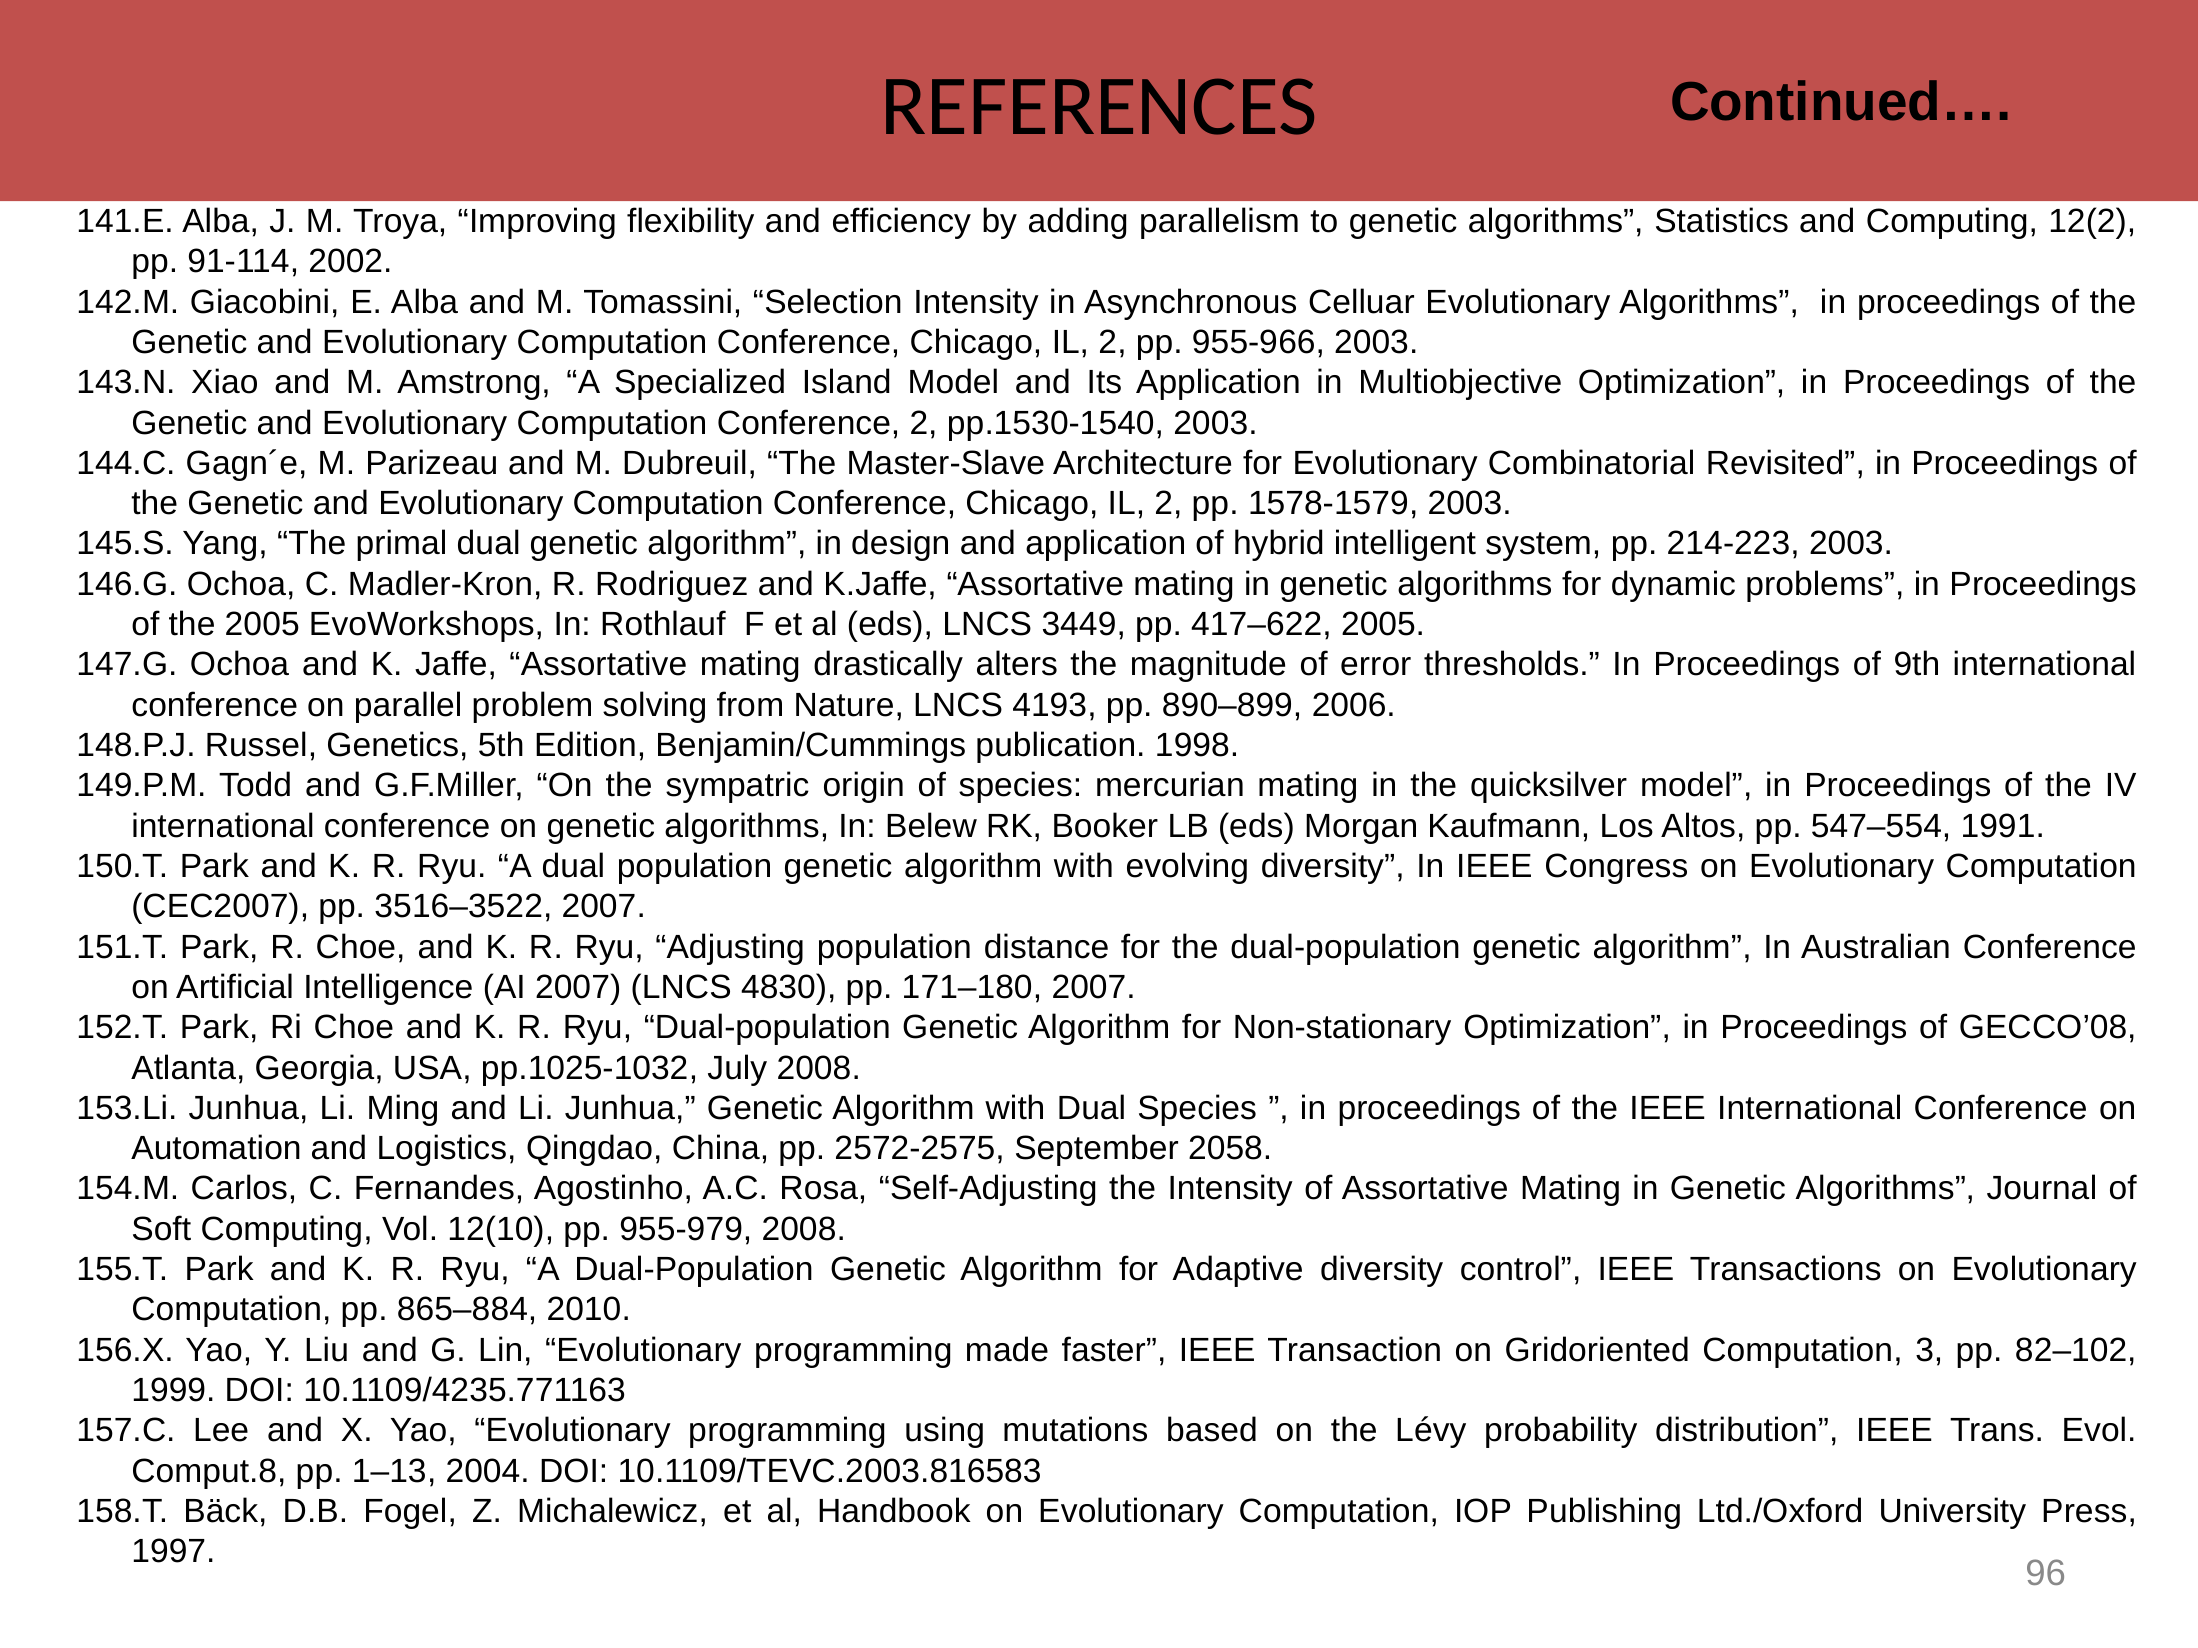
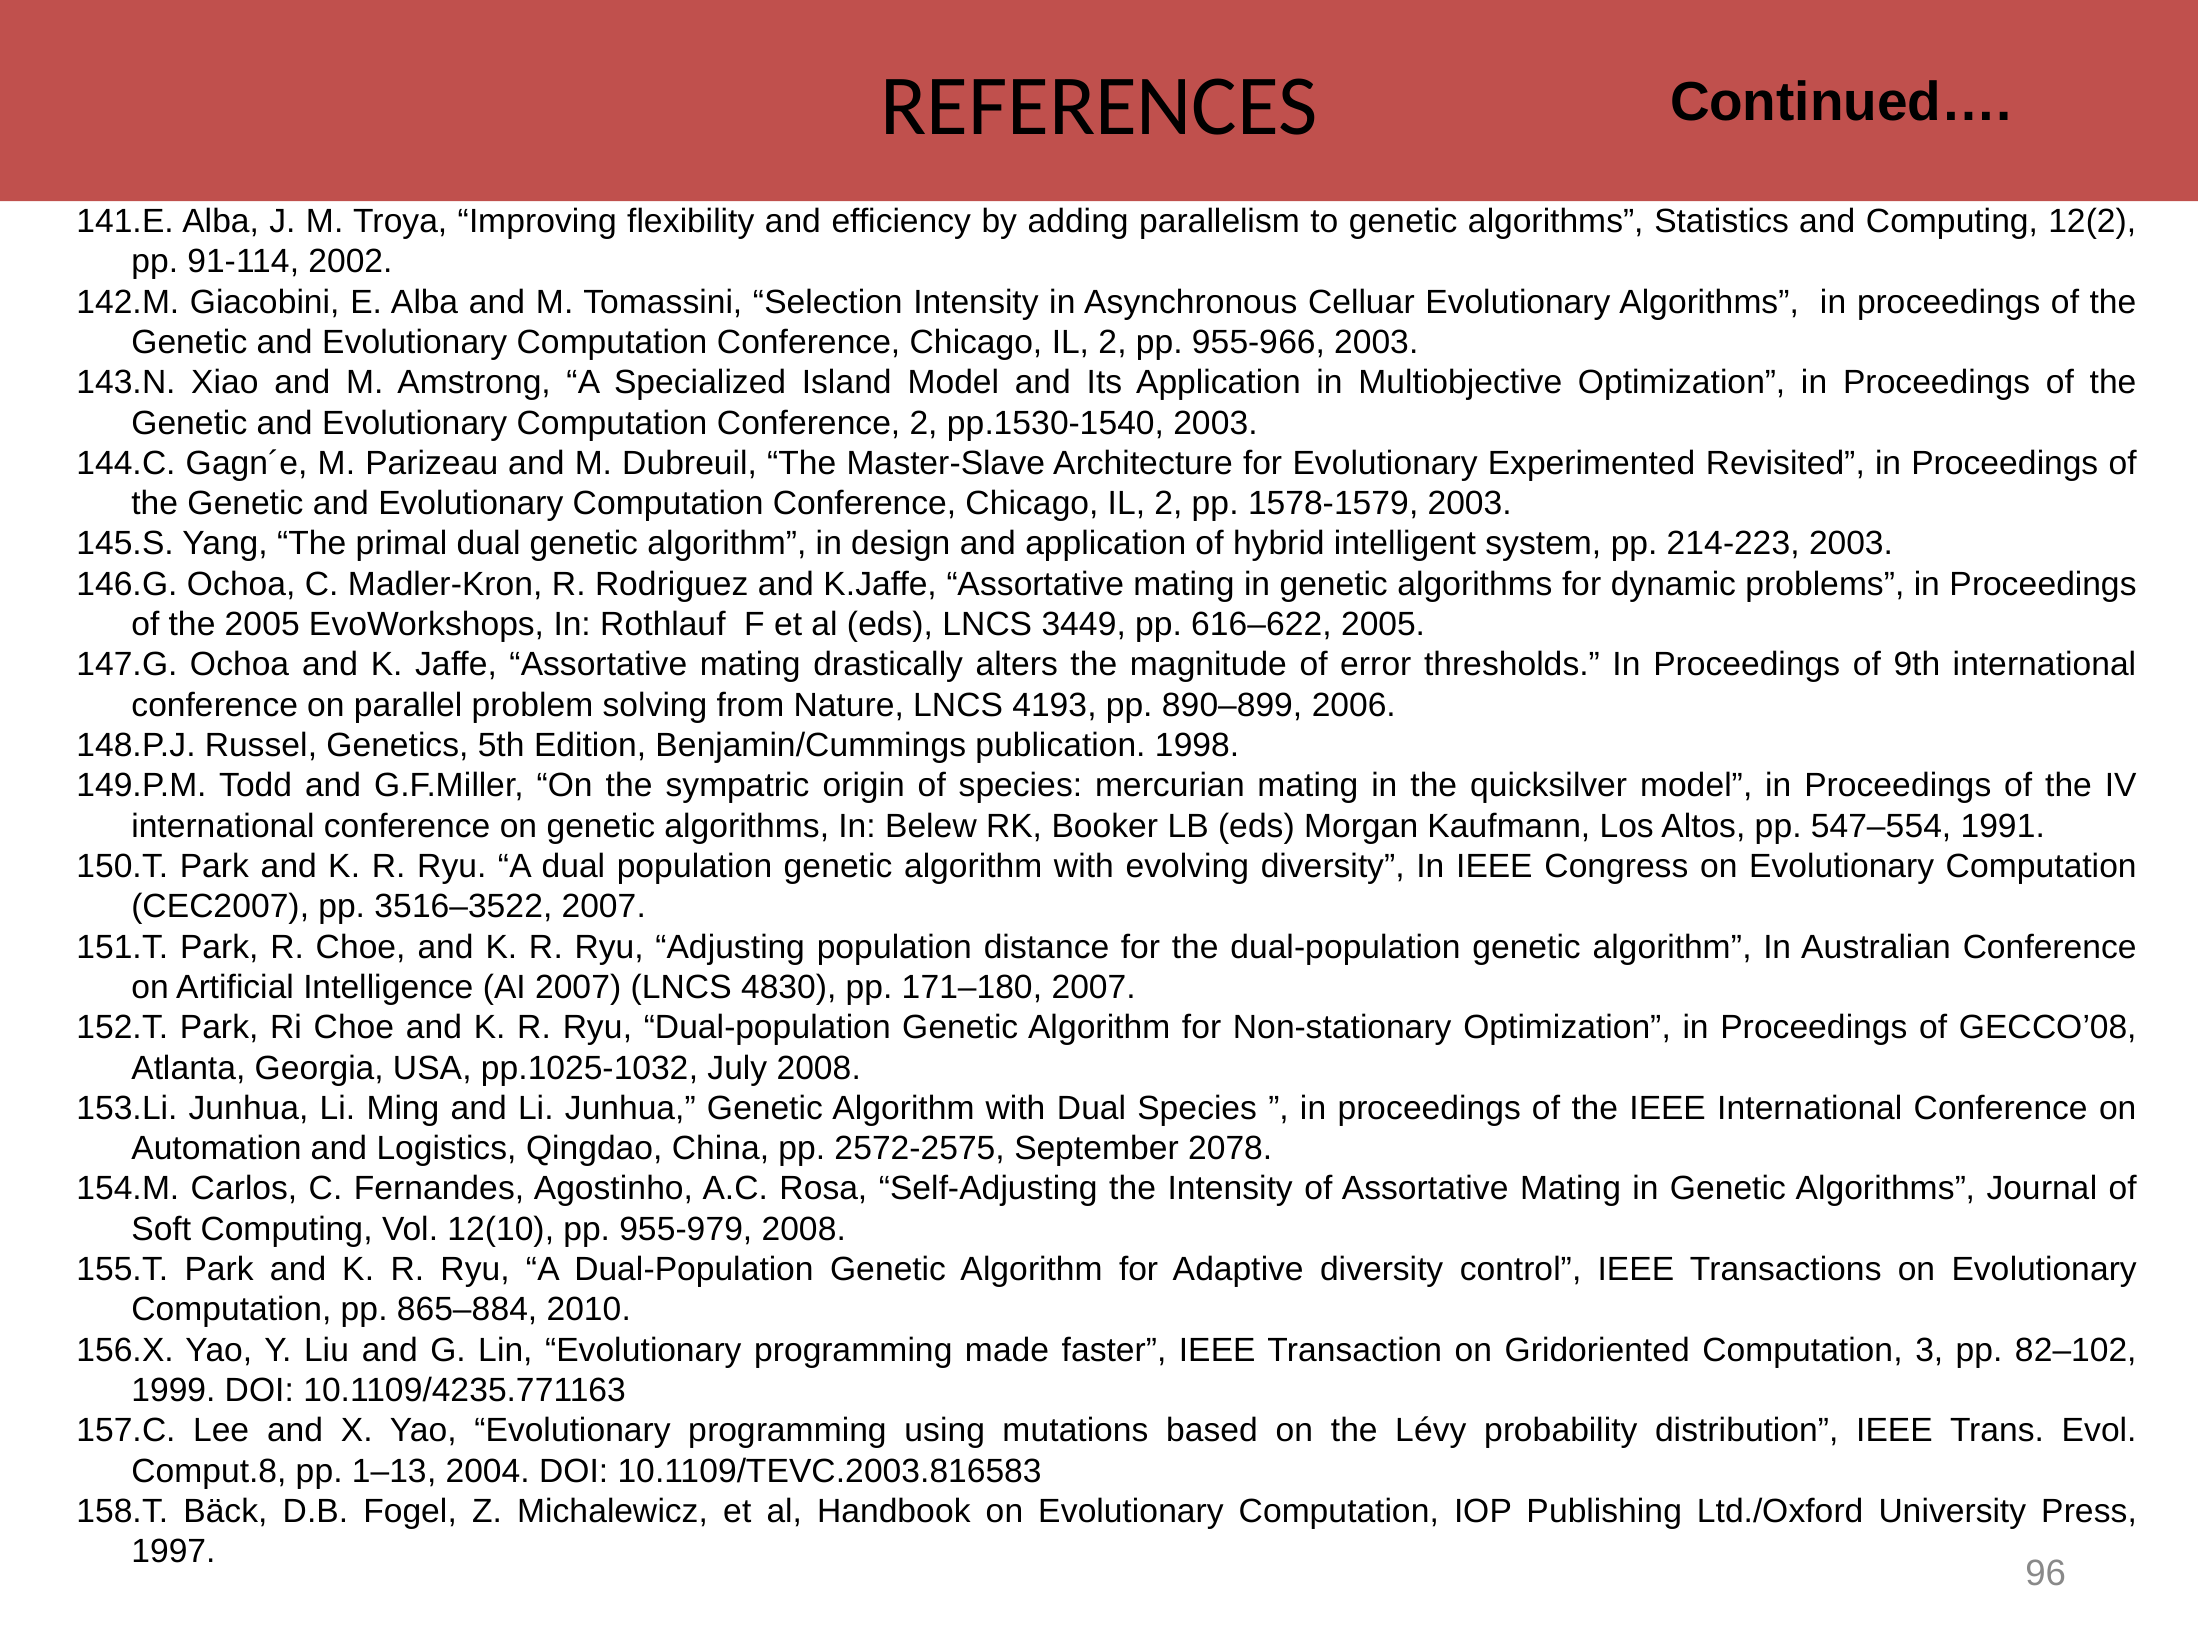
Combinatorial: Combinatorial -> Experimented
417–622: 417–622 -> 616–622
2058: 2058 -> 2078
